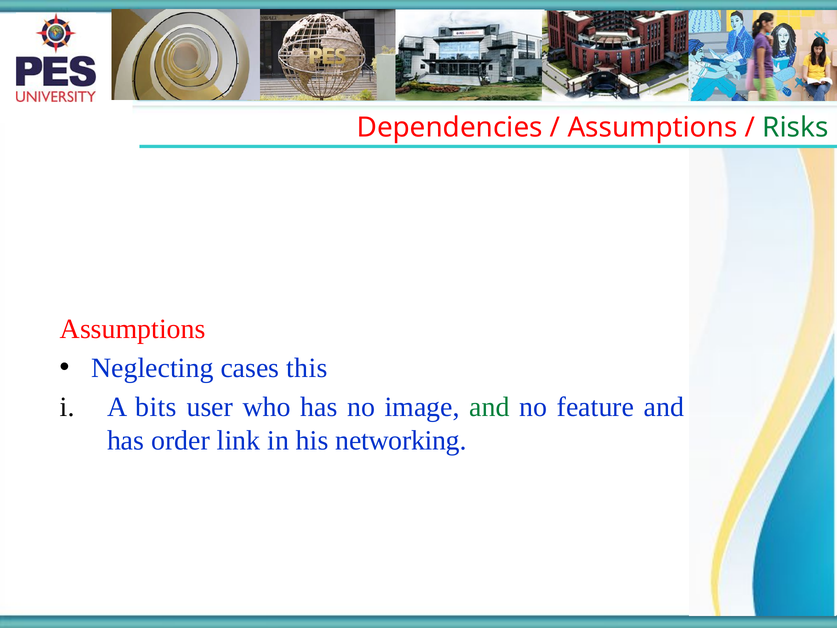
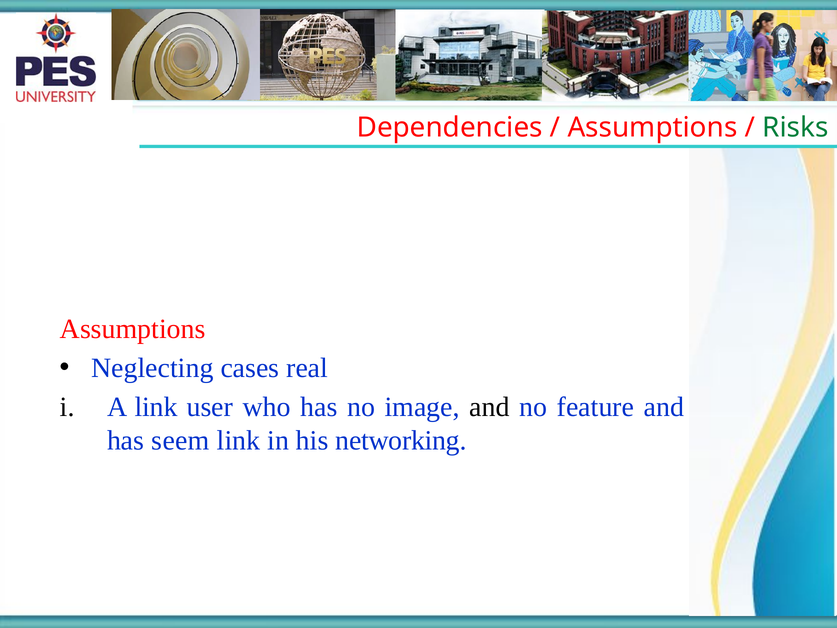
this: this -> real
A bits: bits -> link
and at (489, 407) colour: green -> black
order: order -> seem
